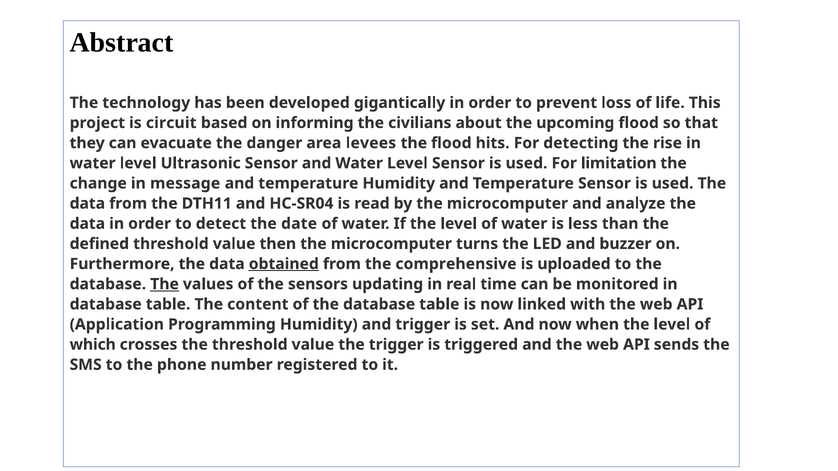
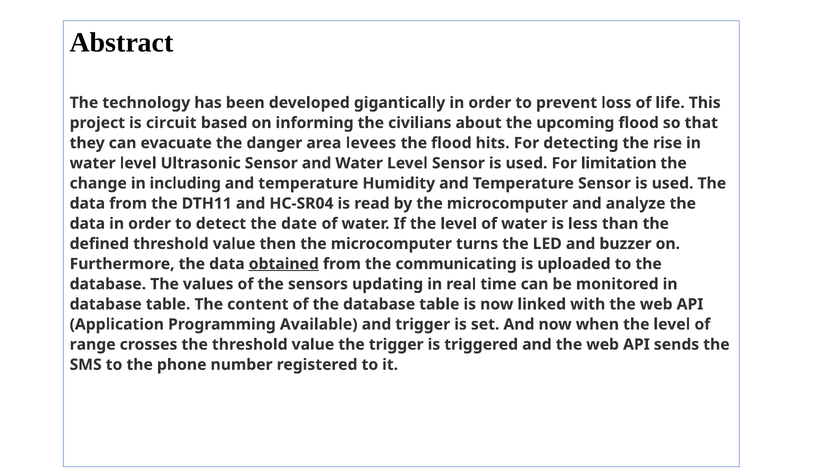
message: message -> including
comprehensive: comprehensive -> communicating
The at (165, 284) underline: present -> none
Programming Humidity: Humidity -> Available
which: which -> range
